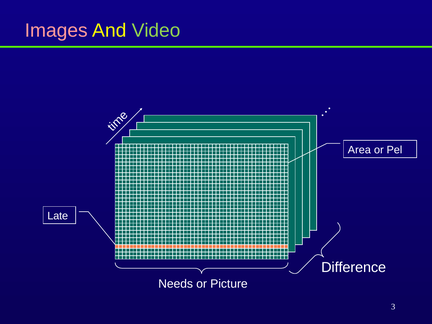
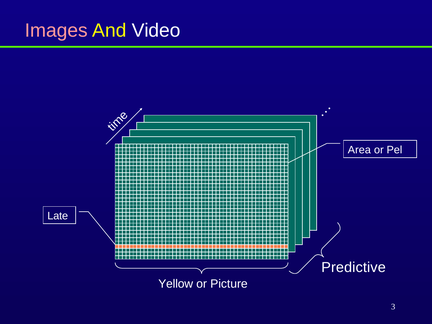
Video colour: light green -> white
Difference: Difference -> Predictive
Needs: Needs -> Yellow
